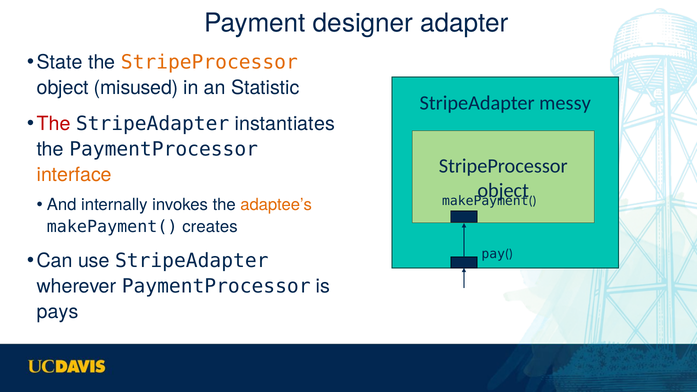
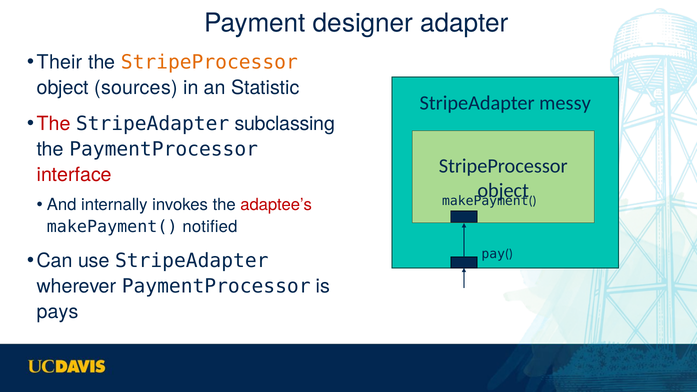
State: State -> Their
misused: misused -> sources
instantiates: instantiates -> subclassing
interface colour: orange -> red
adaptee’s colour: orange -> red
creates: creates -> notified
